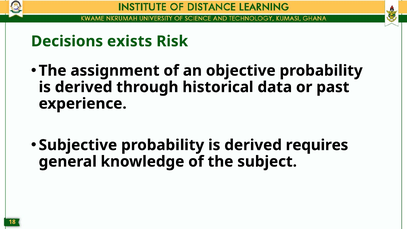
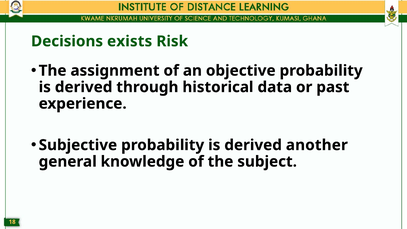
requires: requires -> another
